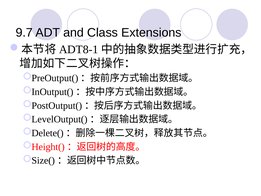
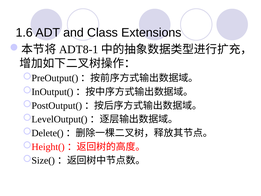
9.7: 9.7 -> 1.6
